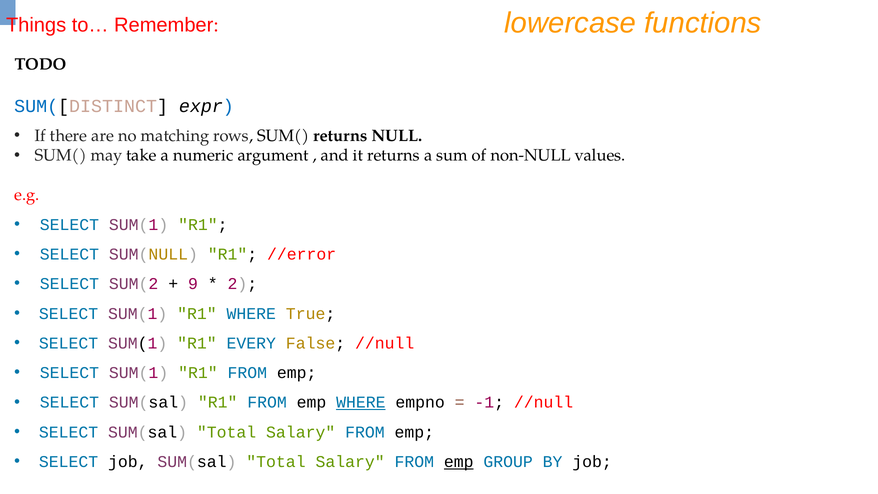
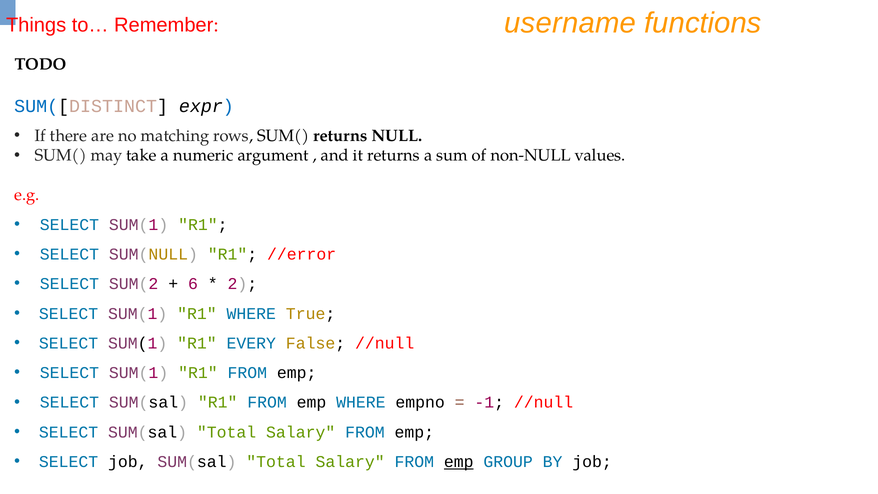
lowercase: lowercase -> username
9: 9 -> 6
WHERE at (361, 402) underline: present -> none
